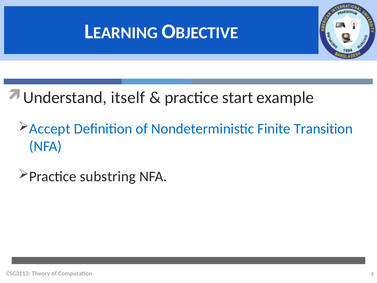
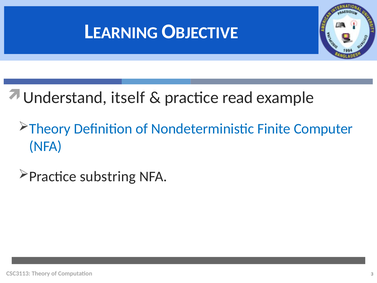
start: start -> read
Accept at (50, 129): Accept -> Theory
Transition: Transition -> Computer
